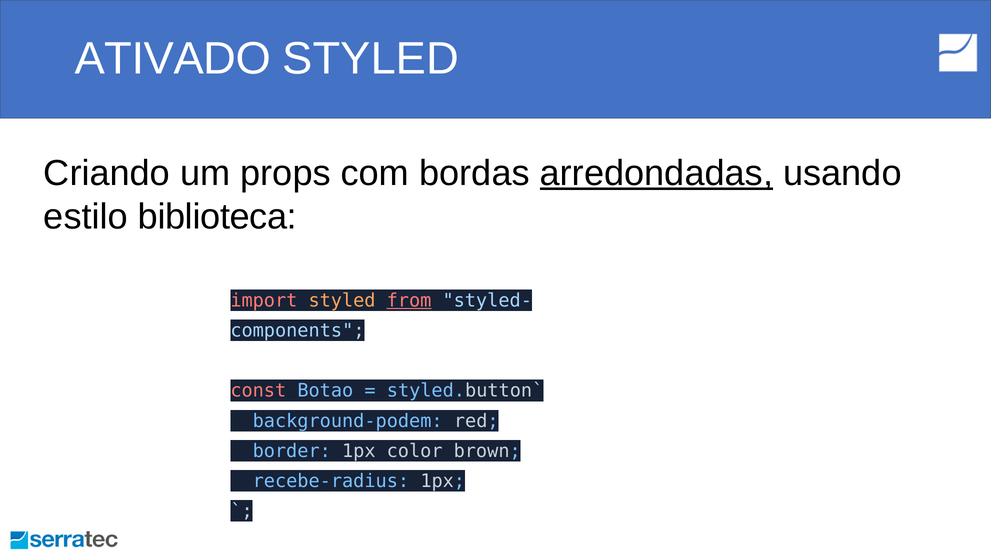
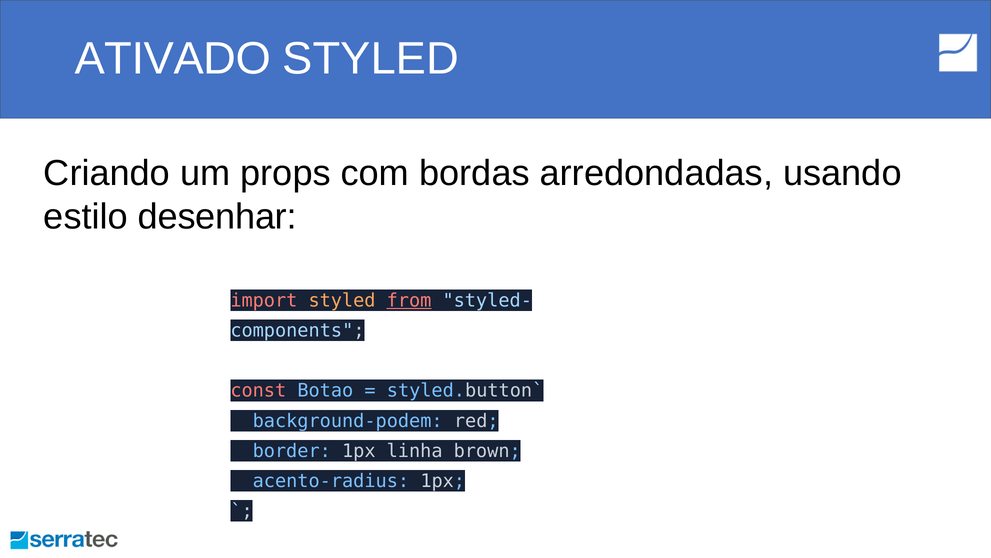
arredondadas underline: present -> none
biblioteca: biblioteca -> desenhar
color: color -> linha
recebe-radius: recebe-radius -> acento-radius
